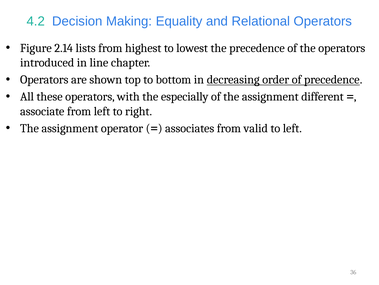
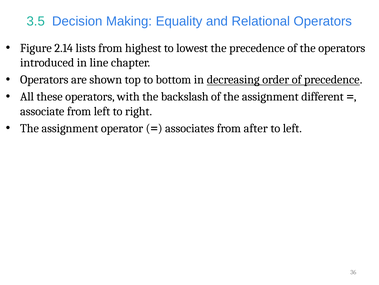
4.2: 4.2 -> 3.5
especially: especially -> backslash
valid: valid -> after
